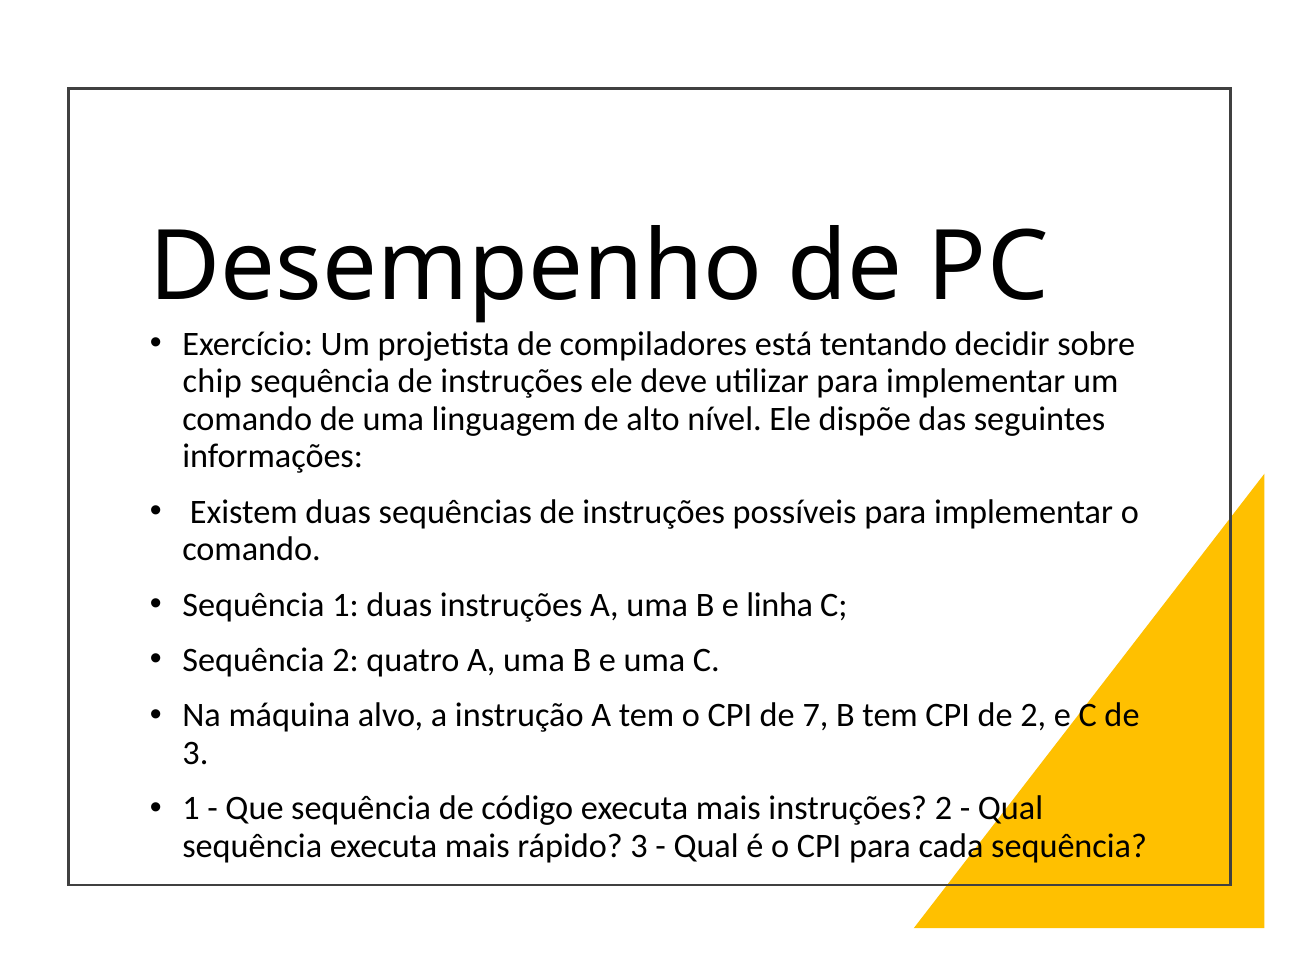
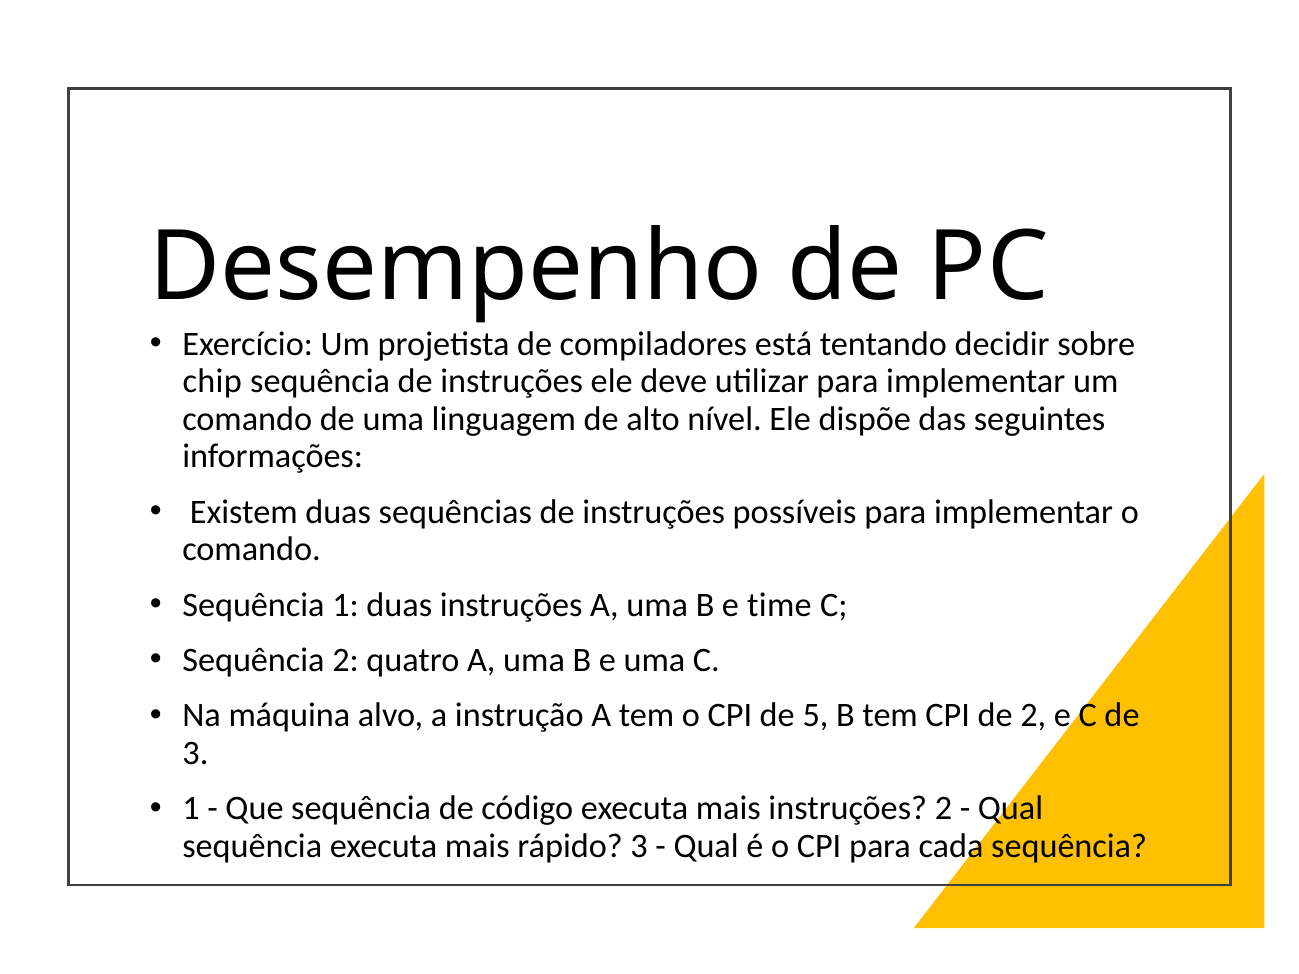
linha: linha -> time
7: 7 -> 5
